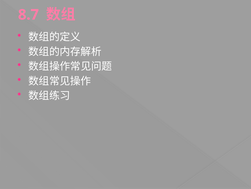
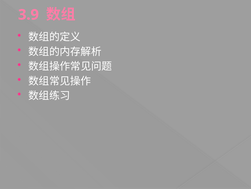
8.7: 8.7 -> 3.9
